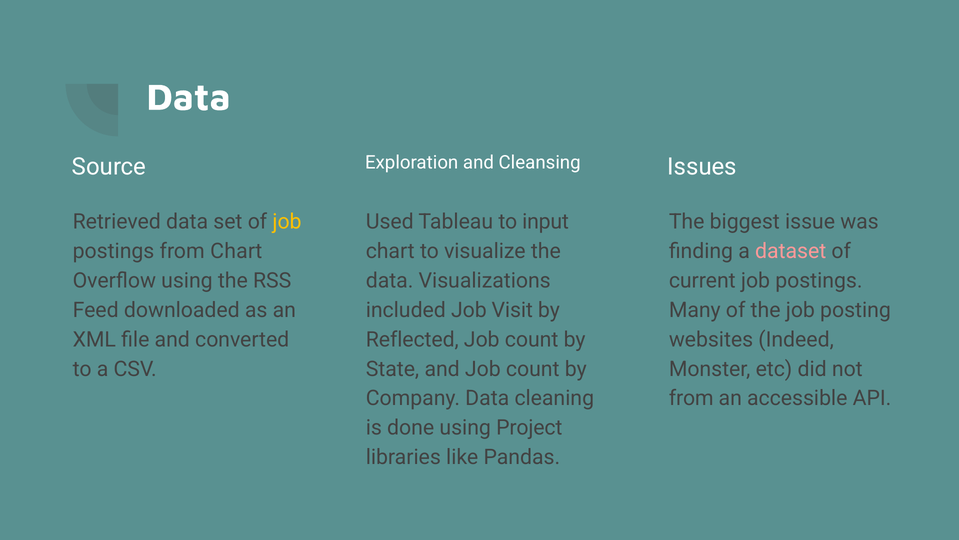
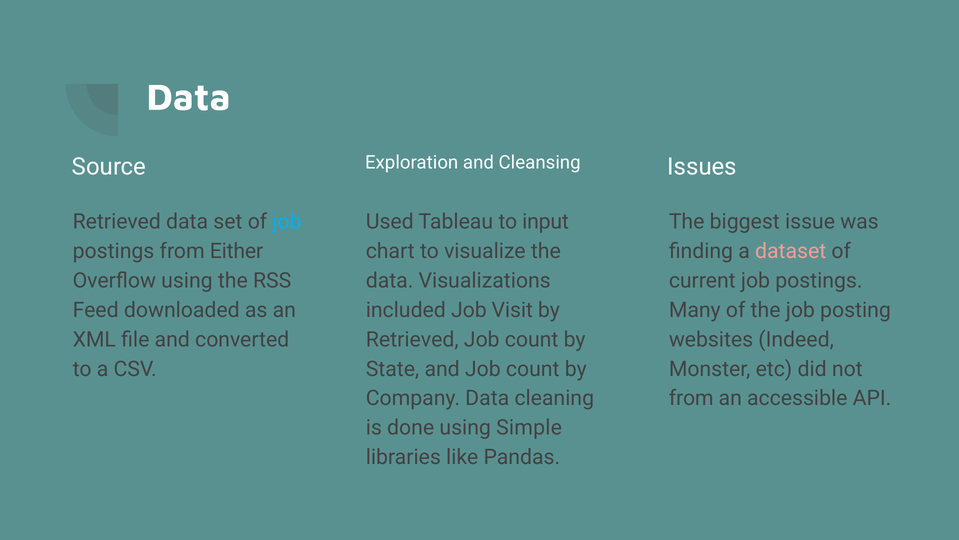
job at (287, 222) colour: yellow -> light blue
from Chart: Chart -> Either
Reflected at (412, 339): Reflected -> Retrieved
Project: Project -> Simple
